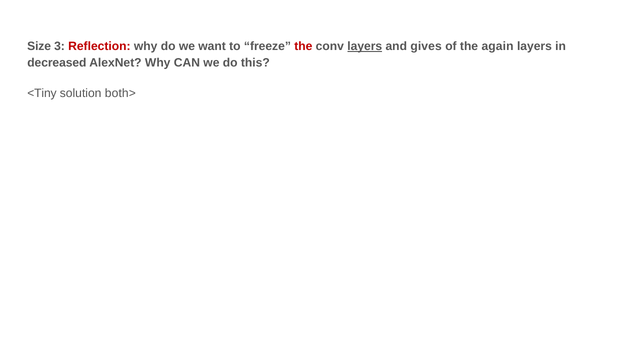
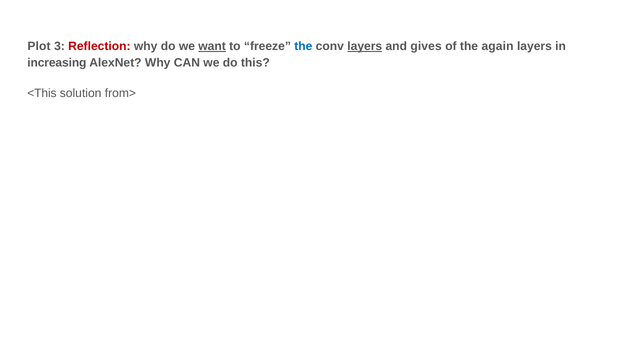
Size: Size -> Plot
want underline: none -> present
the at (303, 46) colour: red -> blue
decreased: decreased -> increasing
<Tiny: <Tiny -> <This
both>: both> -> from>
